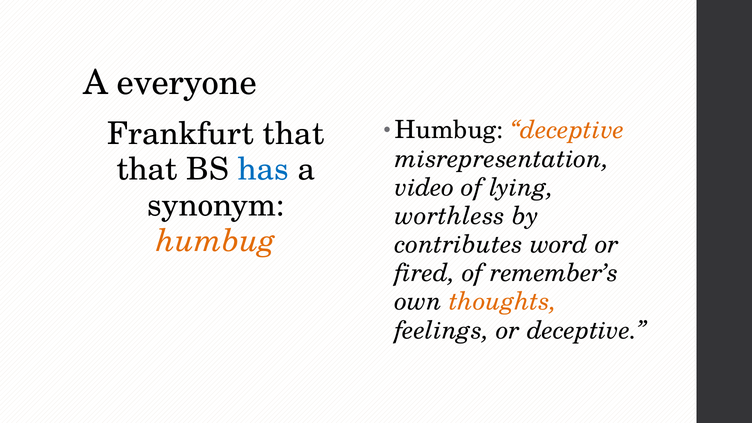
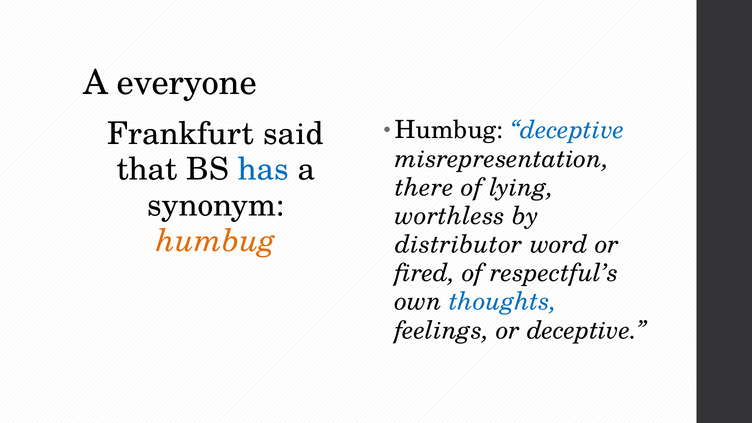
deceptive at (568, 130) colour: orange -> blue
Frankfurt that: that -> said
video: video -> there
contributes: contributes -> distributor
remember’s: remember’s -> respectful’s
thoughts colour: orange -> blue
